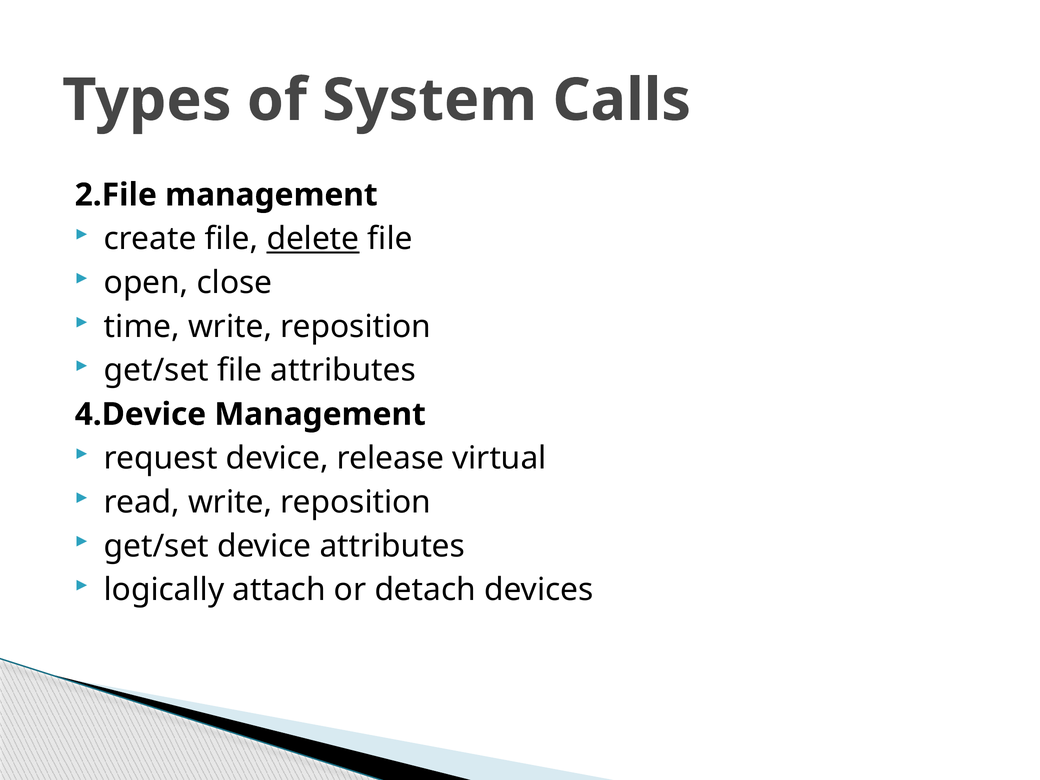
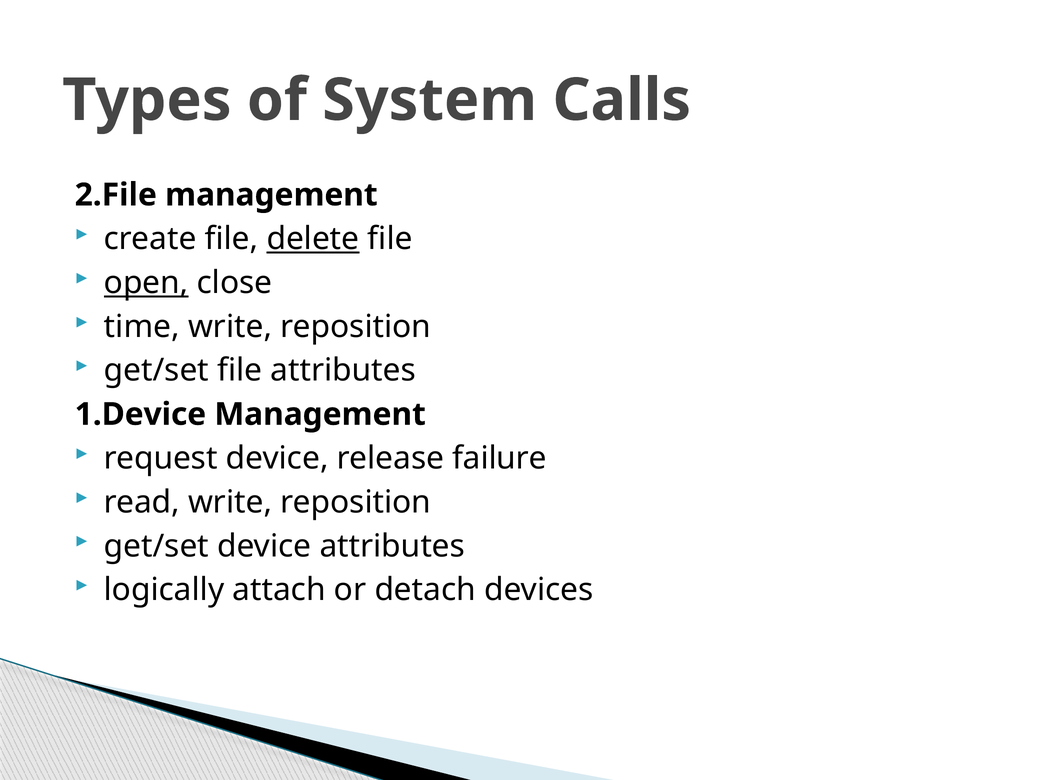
open underline: none -> present
4.Device: 4.Device -> 1.Device
virtual: virtual -> failure
